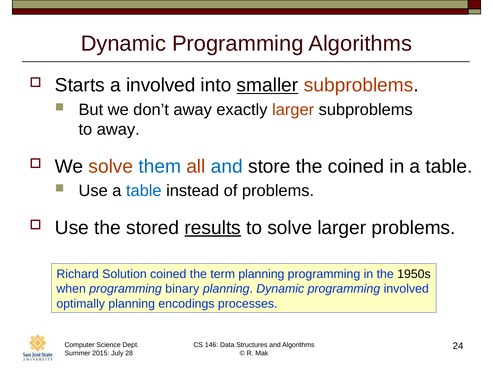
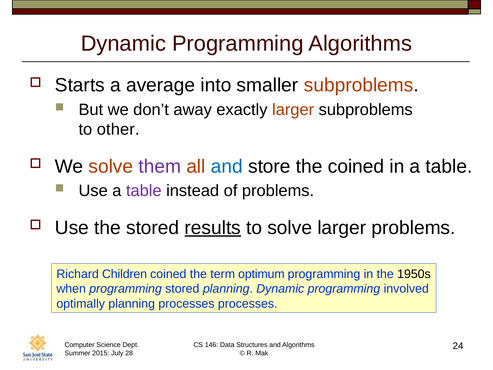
a involved: involved -> average
smaller underline: present -> none
to away: away -> other
them colour: blue -> purple
table at (144, 191) colour: blue -> purple
Solution: Solution -> Children
term planning: planning -> optimum
programming binary: binary -> stored
planning encodings: encodings -> processes
